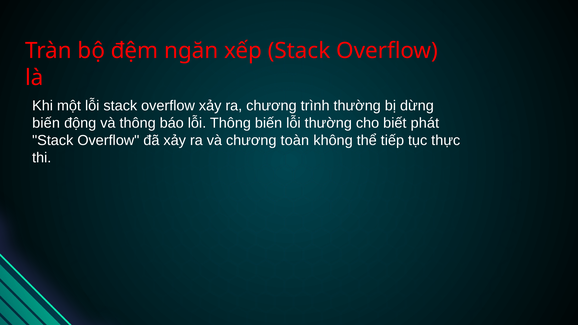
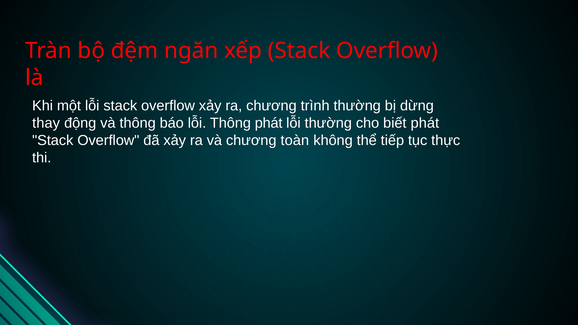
biến at (46, 123): biến -> thay
Thông biến: biến -> phát
